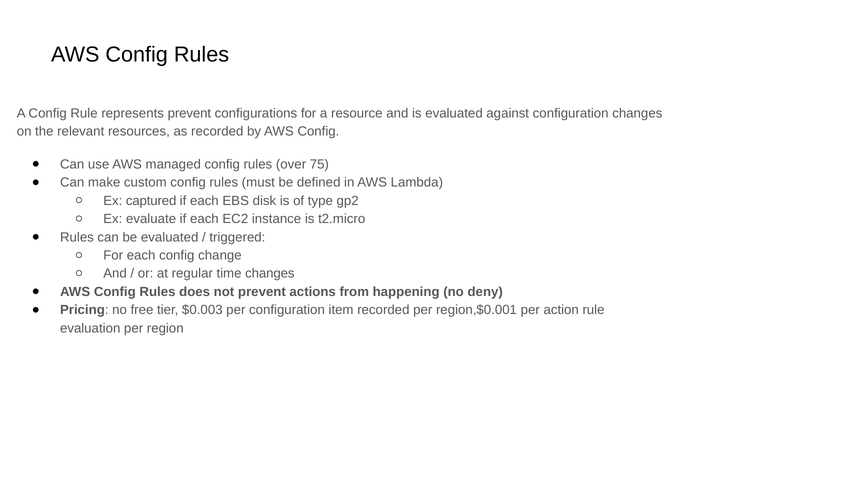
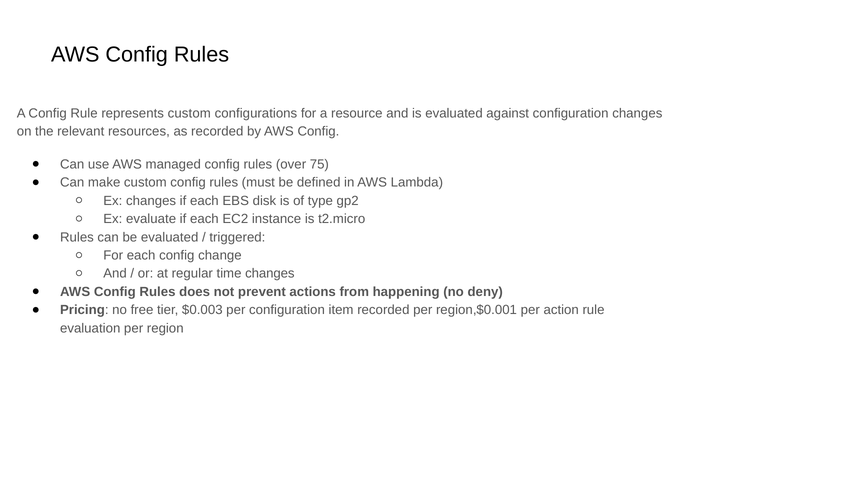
represents prevent: prevent -> custom
Ex captured: captured -> changes
